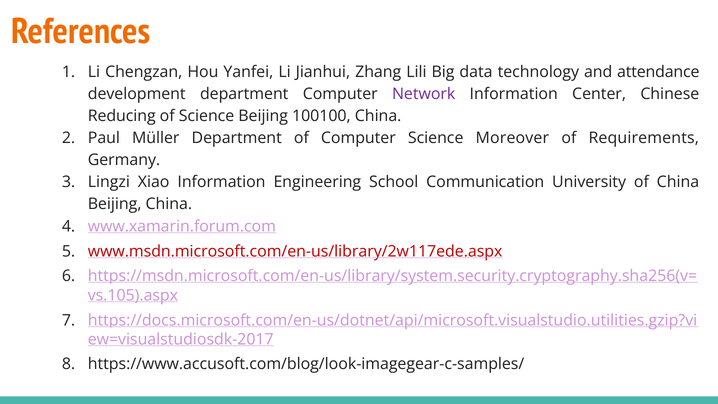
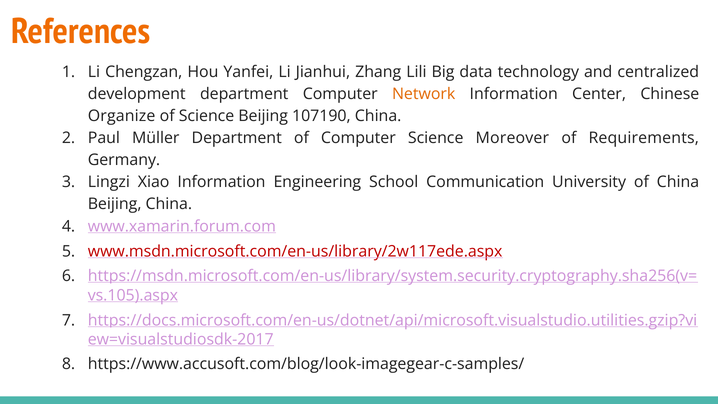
attendance: attendance -> centralized
Network colour: purple -> orange
Reducing: Reducing -> Organize
100100: 100100 -> 107190
